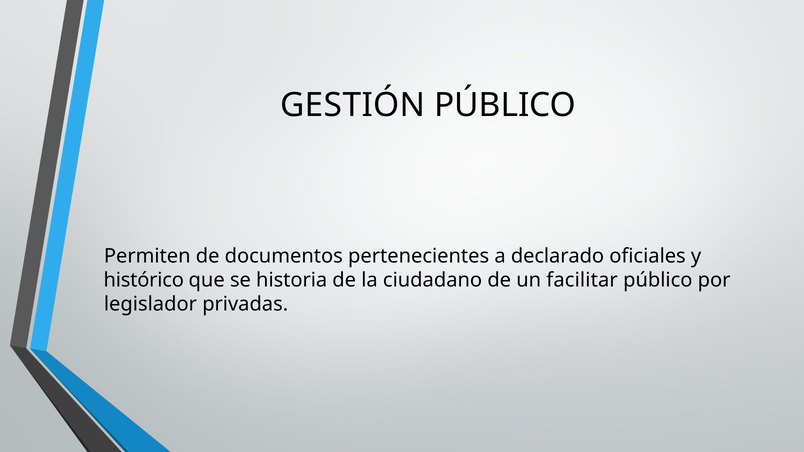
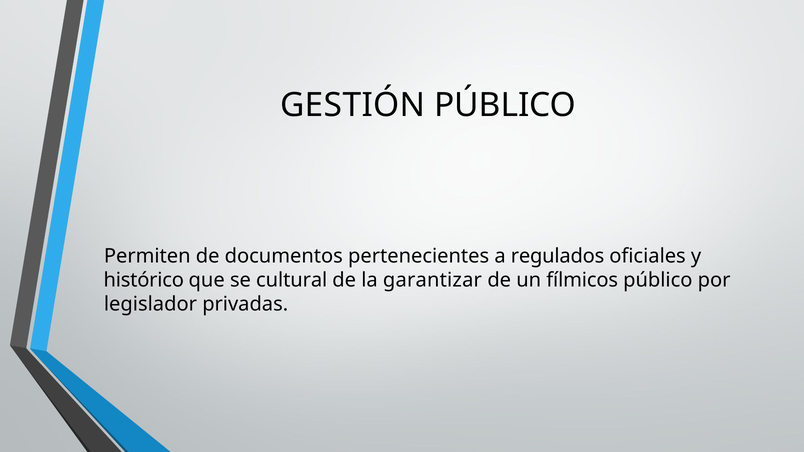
declarado: declarado -> regulados
historia: historia -> cultural
ciudadano: ciudadano -> garantizar
facilitar: facilitar -> fílmicos
